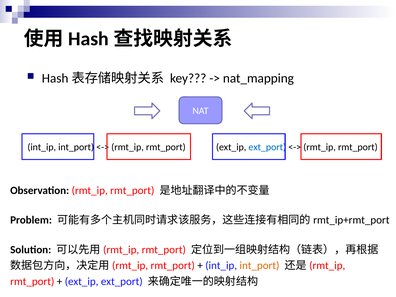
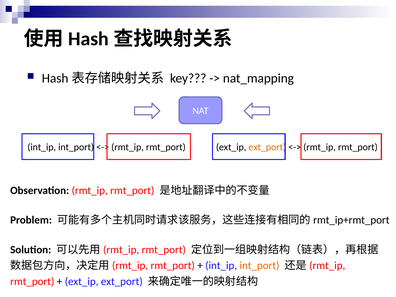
ext_port at (267, 147) colour: blue -> orange
